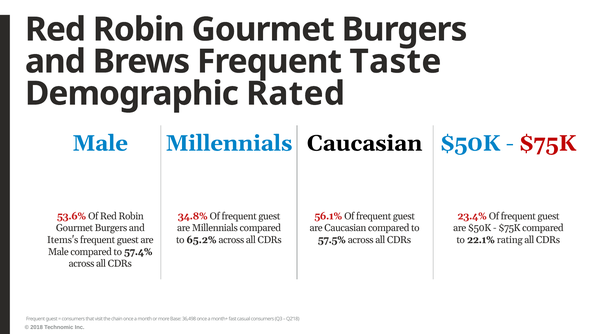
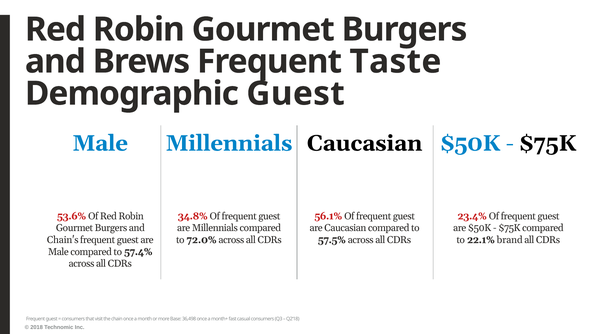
Demographic Rated: Rated -> Guest
$75K at (548, 143) colour: red -> black
Items's: Items's -> Chain's
65.2%: 65.2% -> 72.0%
rating: rating -> brand
